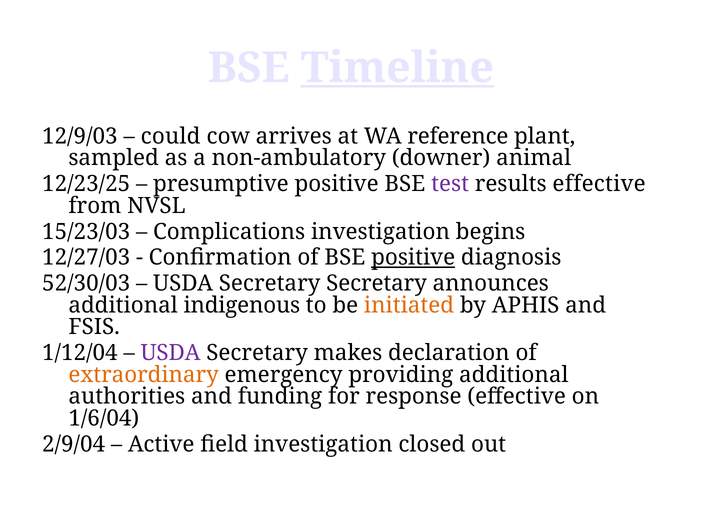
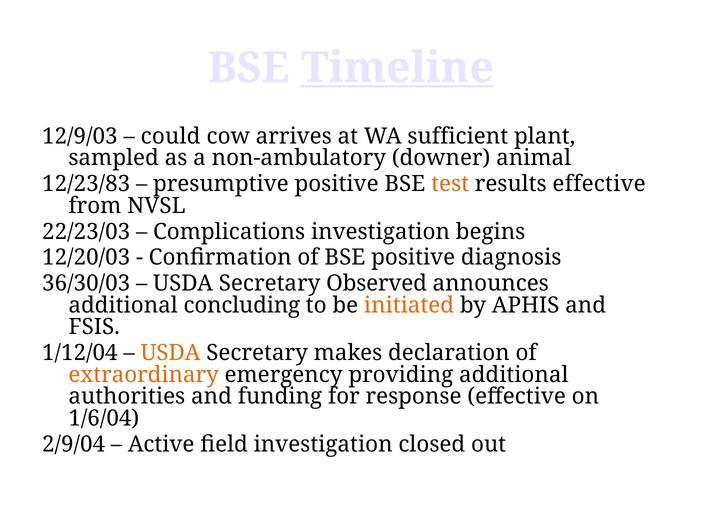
reference: reference -> sufficient
12/23/25: 12/23/25 -> 12/23/83
test colour: purple -> orange
15/23/03: 15/23/03 -> 22/23/03
12/27/03: 12/27/03 -> 12/20/03
positive at (413, 258) underline: present -> none
52/30/03: 52/30/03 -> 36/30/03
Secretary Secretary: Secretary -> Observed
indigenous: indigenous -> concluding
USDA at (171, 353) colour: purple -> orange
